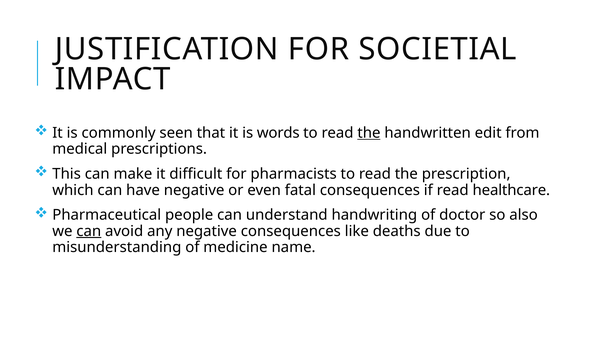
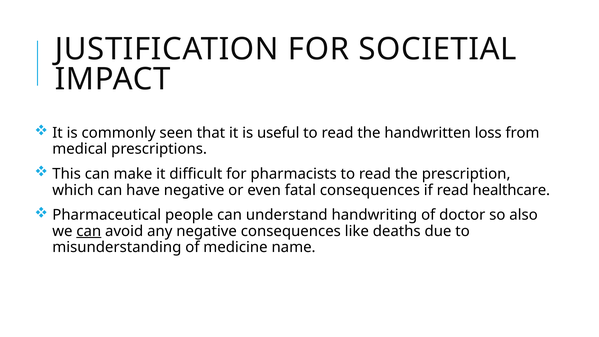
words: words -> useful
the at (369, 133) underline: present -> none
edit: edit -> loss
